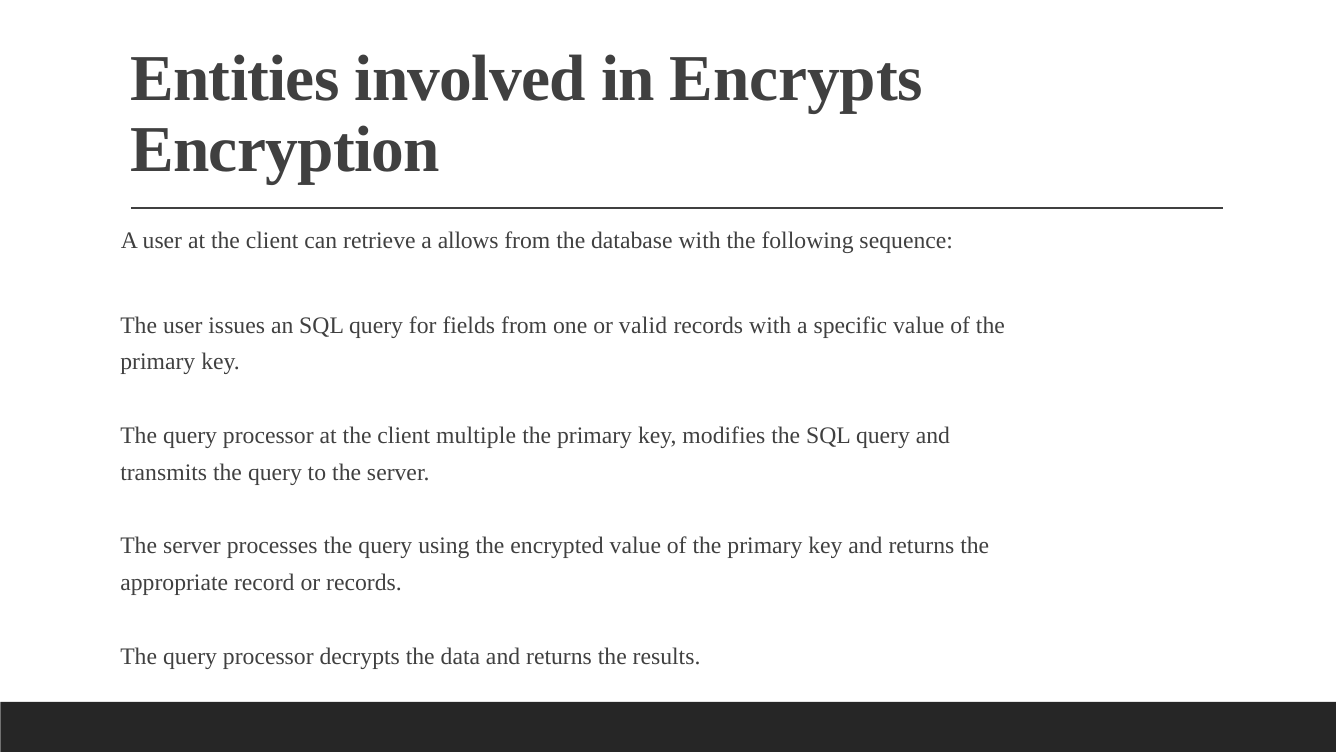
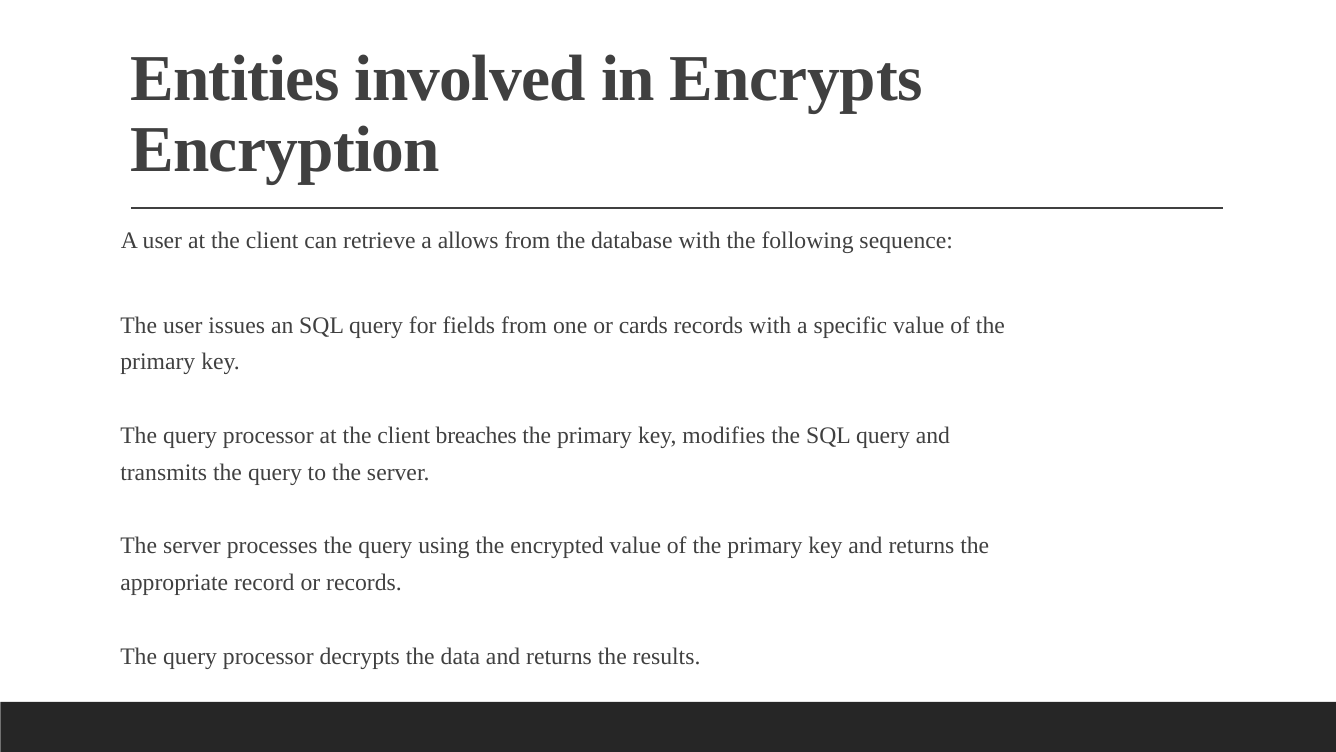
valid: valid -> cards
multiple: multiple -> breaches
